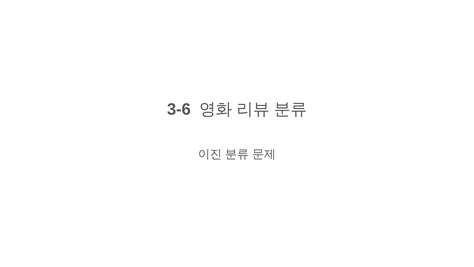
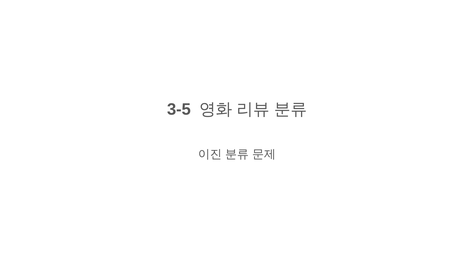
3-6: 3-6 -> 3-5
